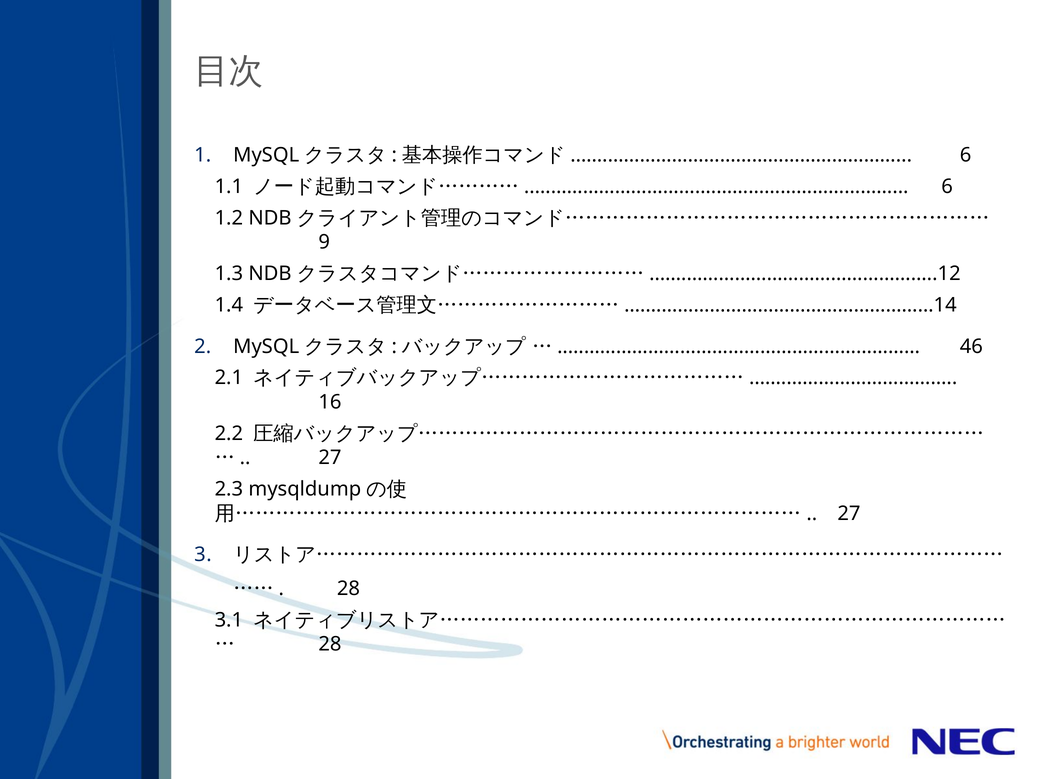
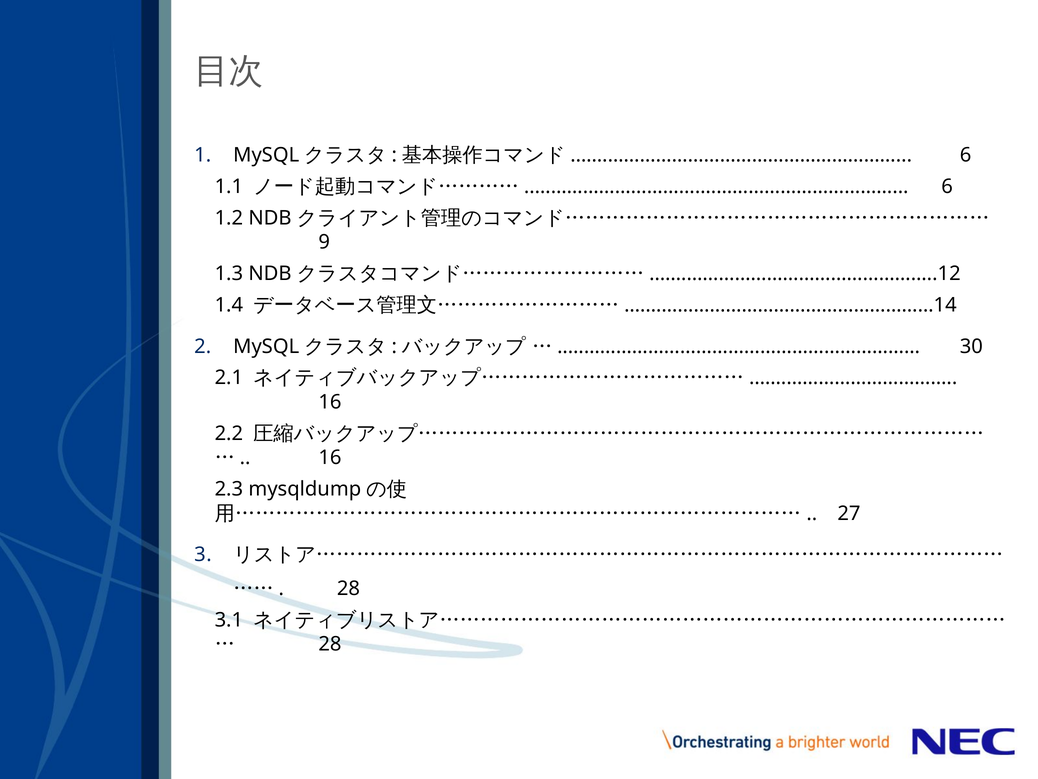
46: 46 -> 30
27 at (330, 457): 27 -> 16
